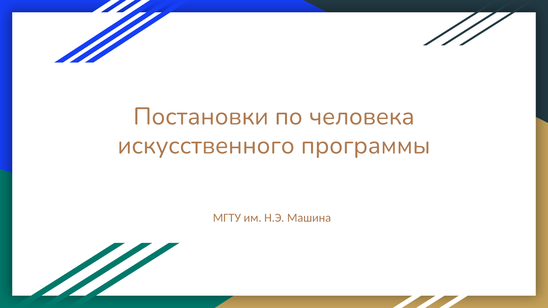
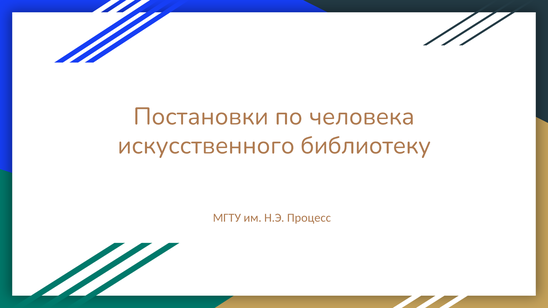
программы: программы -> библиотеку
Машина: Машина -> Процесс
